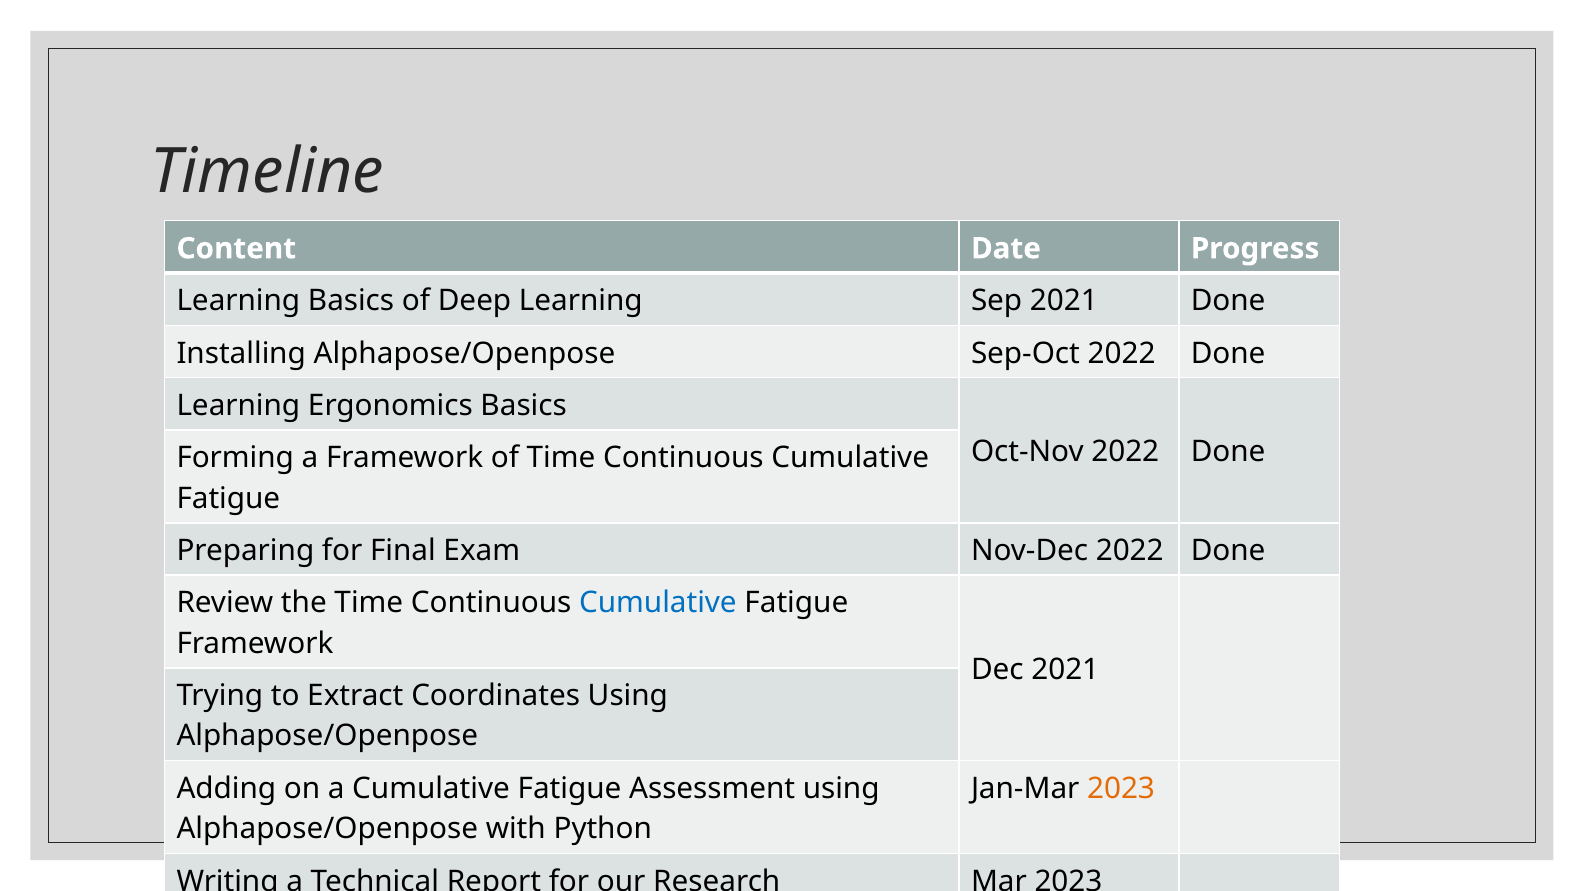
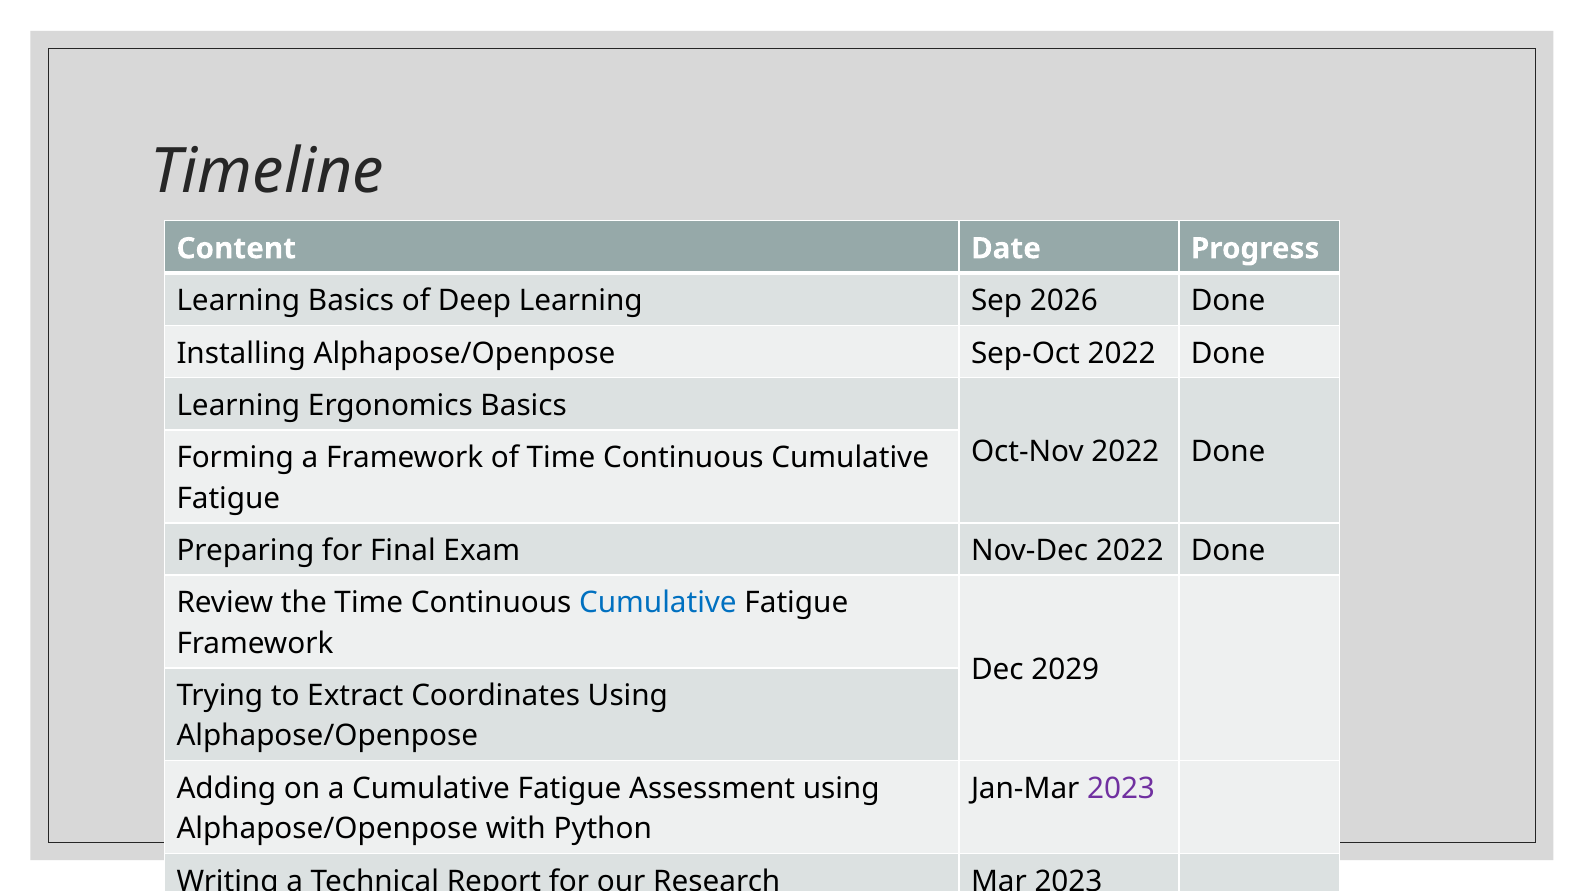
Sep 2021: 2021 -> 2026
Dec 2021: 2021 -> 2029
2023 at (1121, 788) colour: orange -> purple
